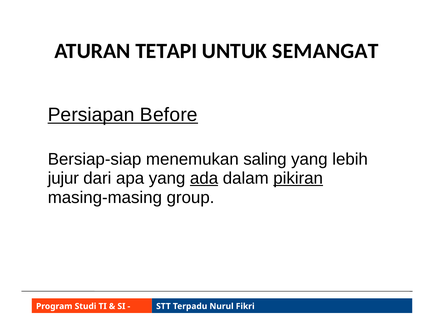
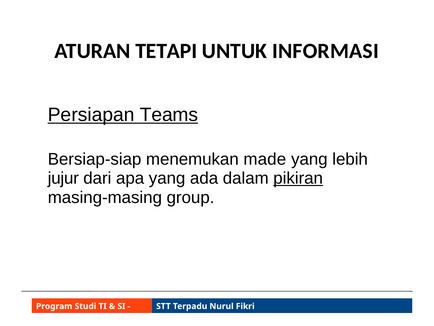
SEMANGAT: SEMANGAT -> INFORMASI
Before: Before -> Teams
saling: saling -> made
ada underline: present -> none
